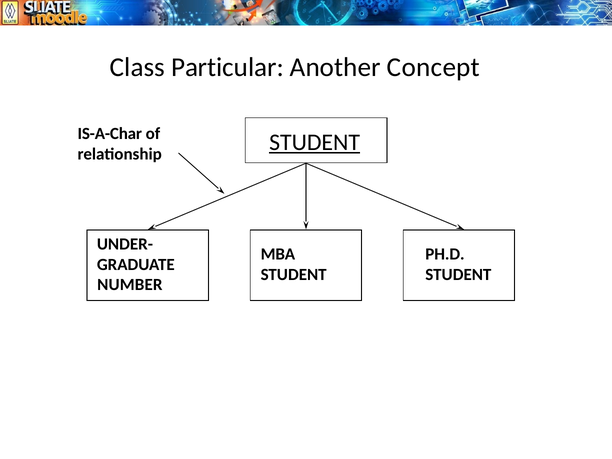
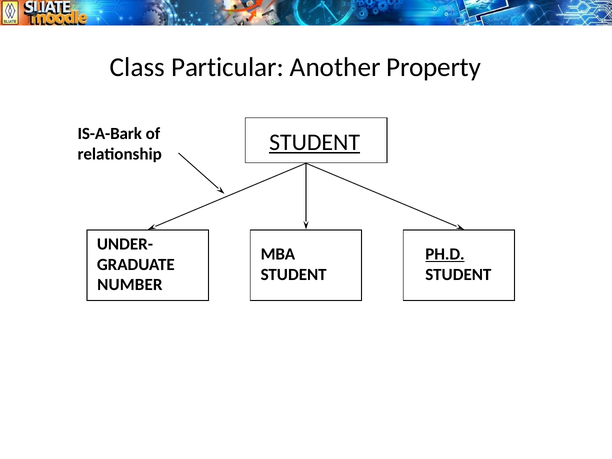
Concept: Concept -> Property
IS-A-Char: IS-A-Char -> IS-A-Bark
PH.D underline: none -> present
